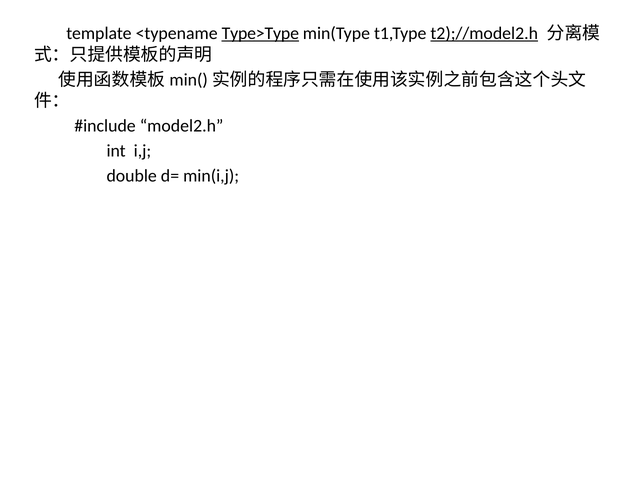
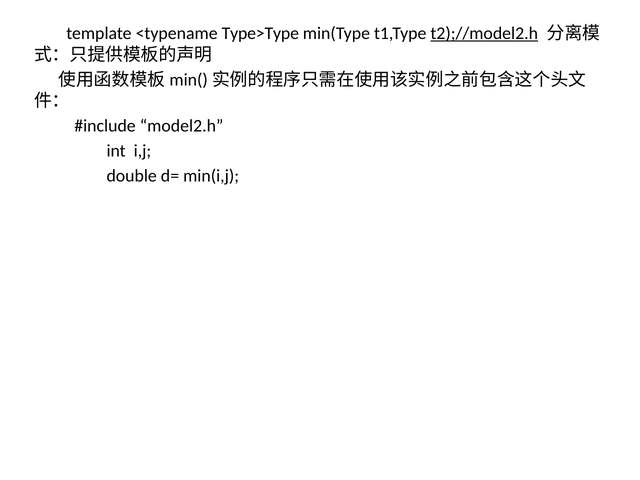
Type>Type underline: present -> none
